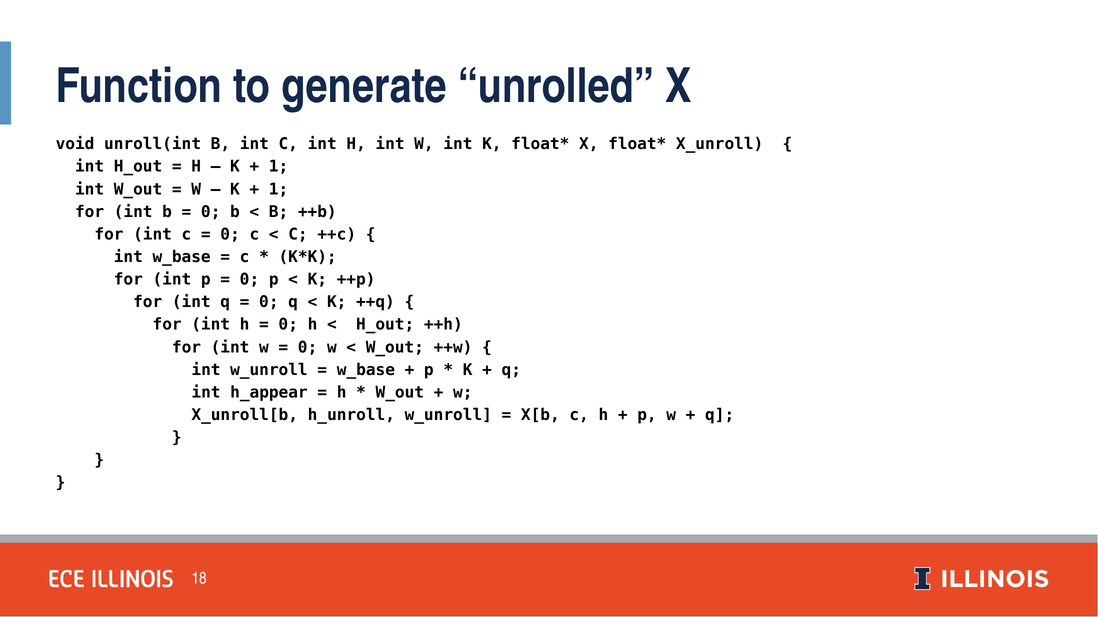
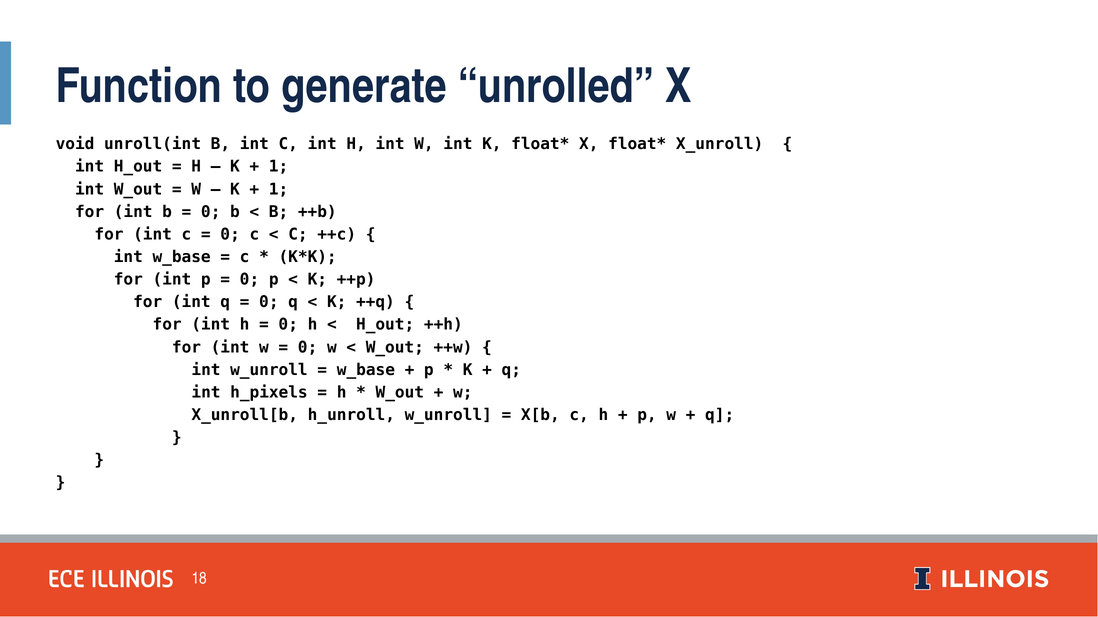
h_appear: h_appear -> h_pixels
